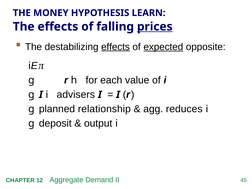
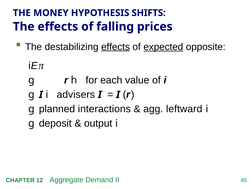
LEARN: LEARN -> SHIFTS
prices underline: present -> none
relationship: relationship -> interactions
reduces: reduces -> leftward
